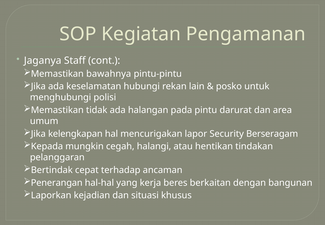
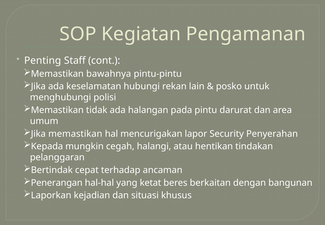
Jaganya: Jaganya -> Penting
Jika kelengkapan: kelengkapan -> memastikan
Berseragam: Berseragam -> Penyerahan
kerja: kerja -> ketat
